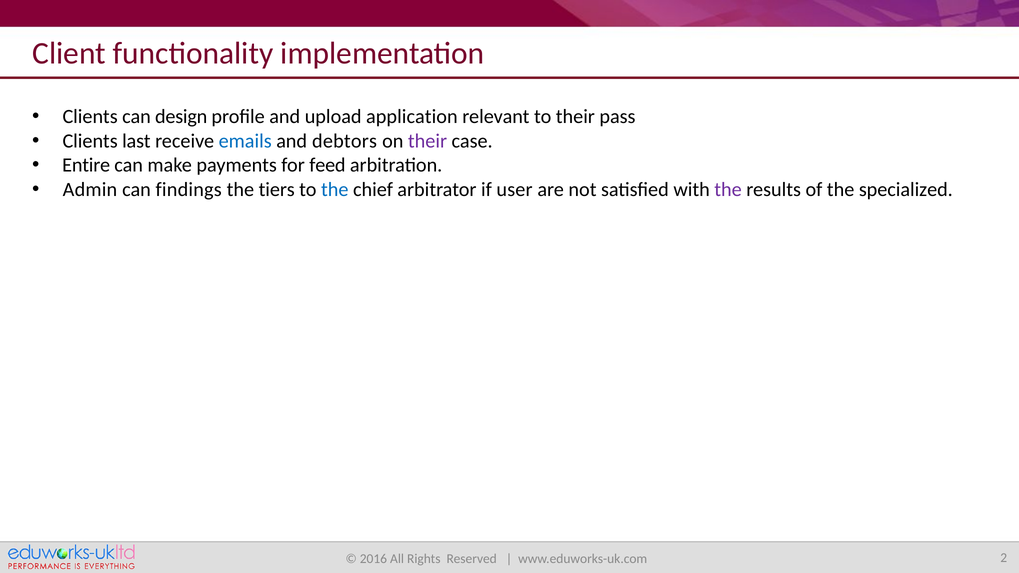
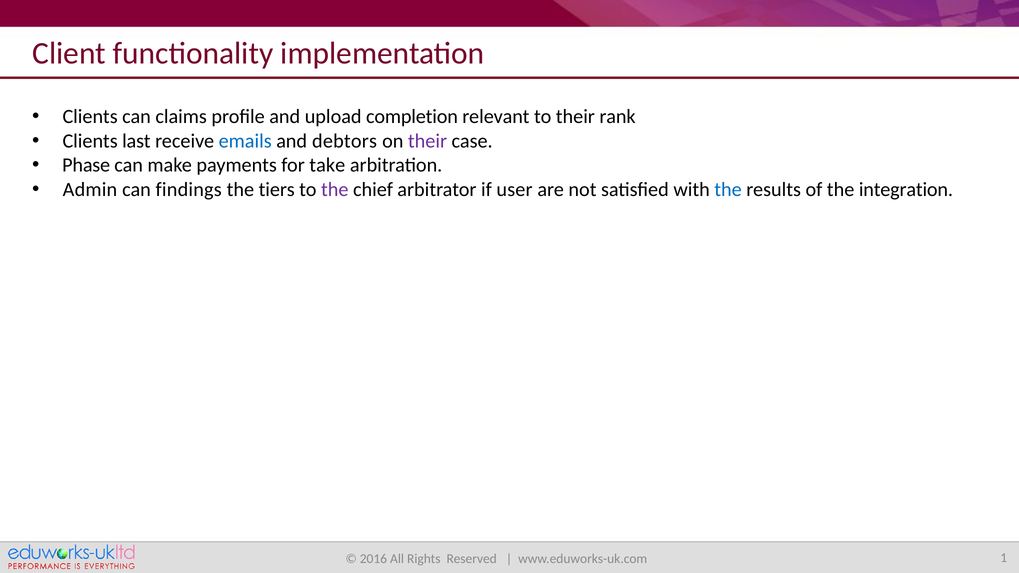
design: design -> claims
application: application -> completion
pass: pass -> rank
Entire: Entire -> Phase
feed: feed -> take
the at (335, 190) colour: blue -> purple
the at (728, 190) colour: purple -> blue
specialized: specialized -> integration
2: 2 -> 1
